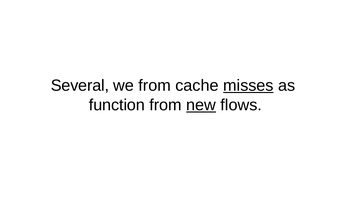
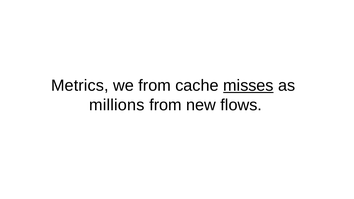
Several: Several -> Metrics
function: function -> millions
new underline: present -> none
